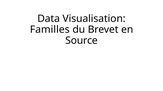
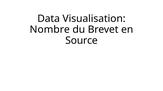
Familles: Familles -> Nombre
